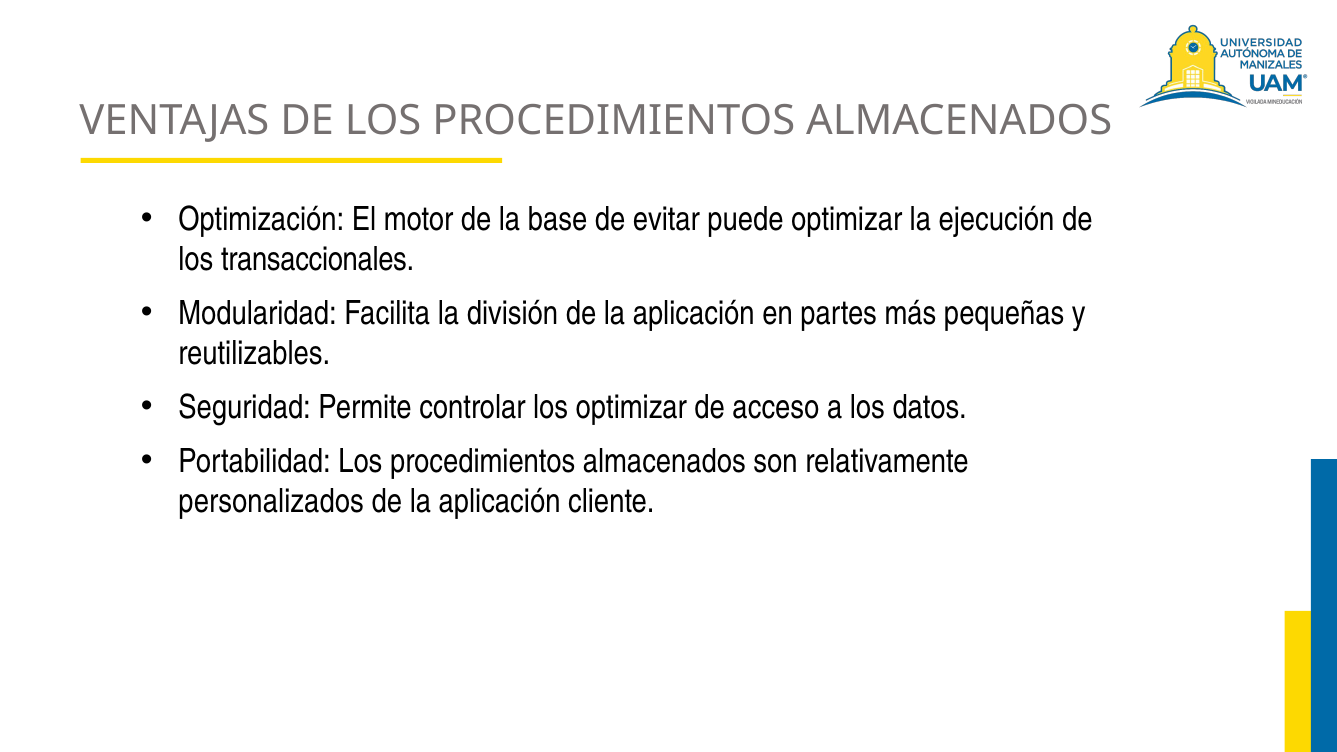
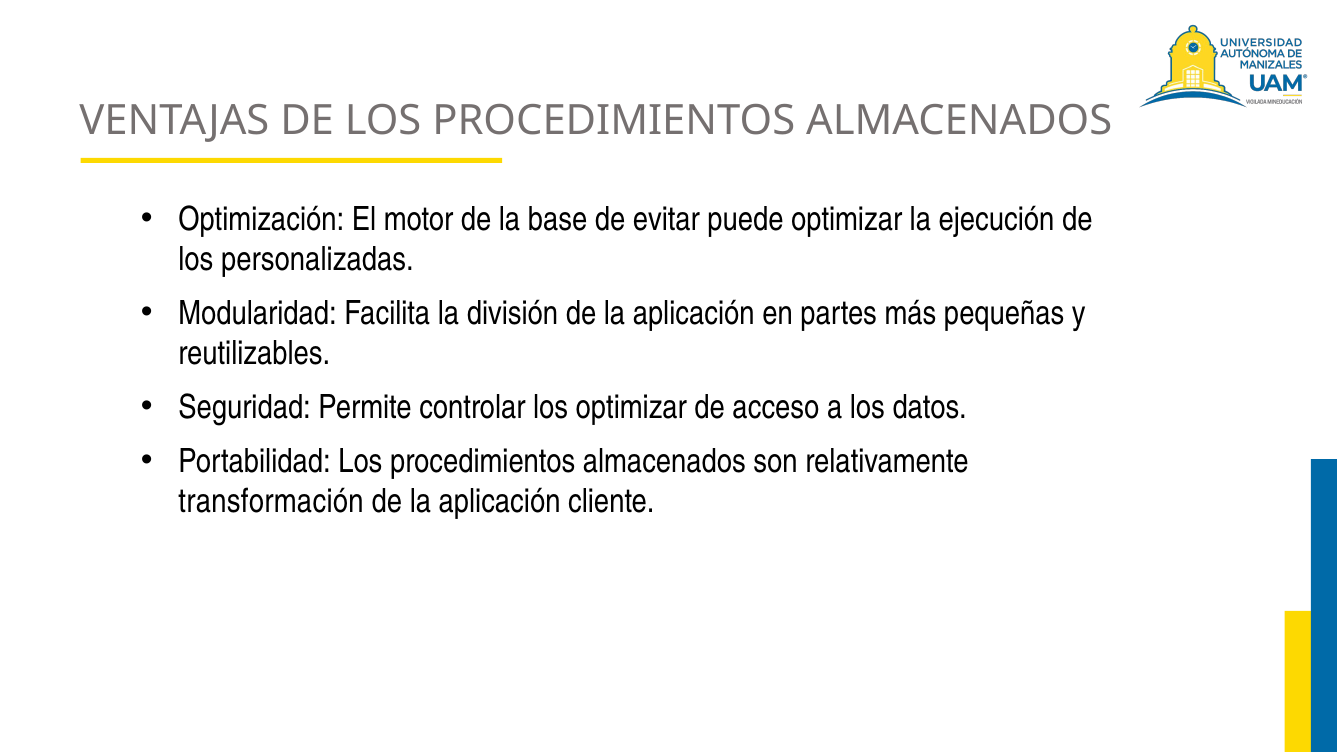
transaccionales: transaccionales -> personalizadas
personalizados: personalizados -> transformación
